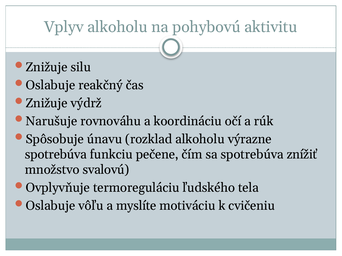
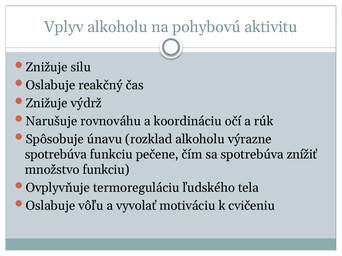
množstvo svalovú: svalovú -> funkciu
myslíte: myslíte -> vyvolať
